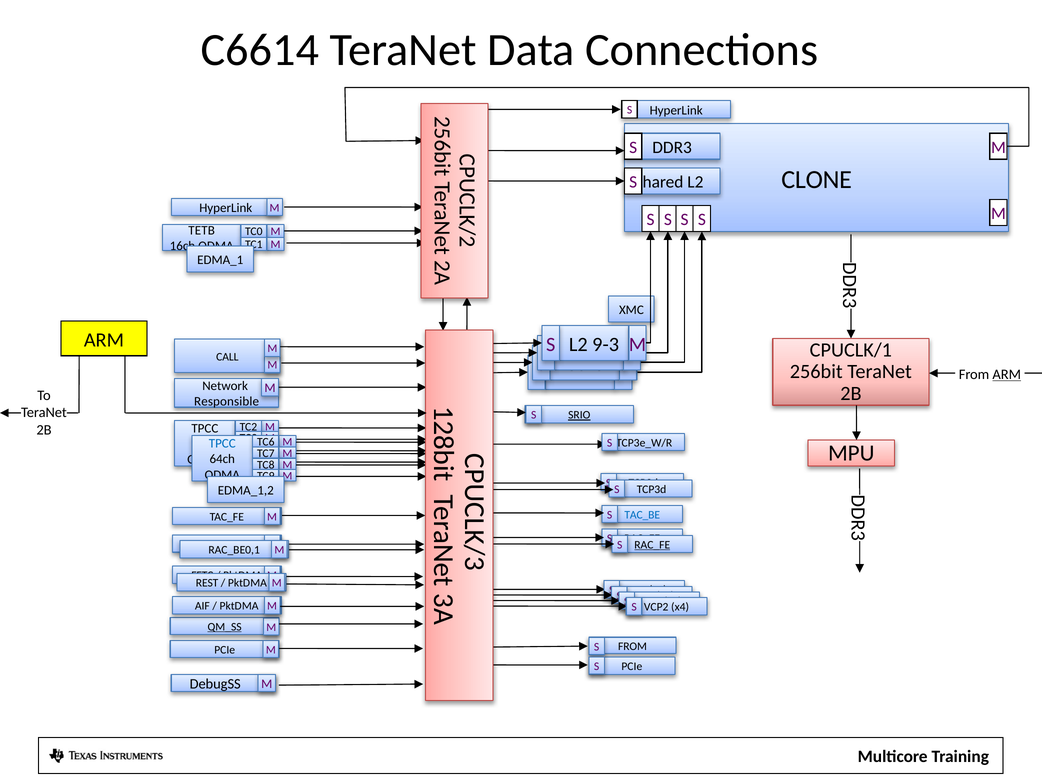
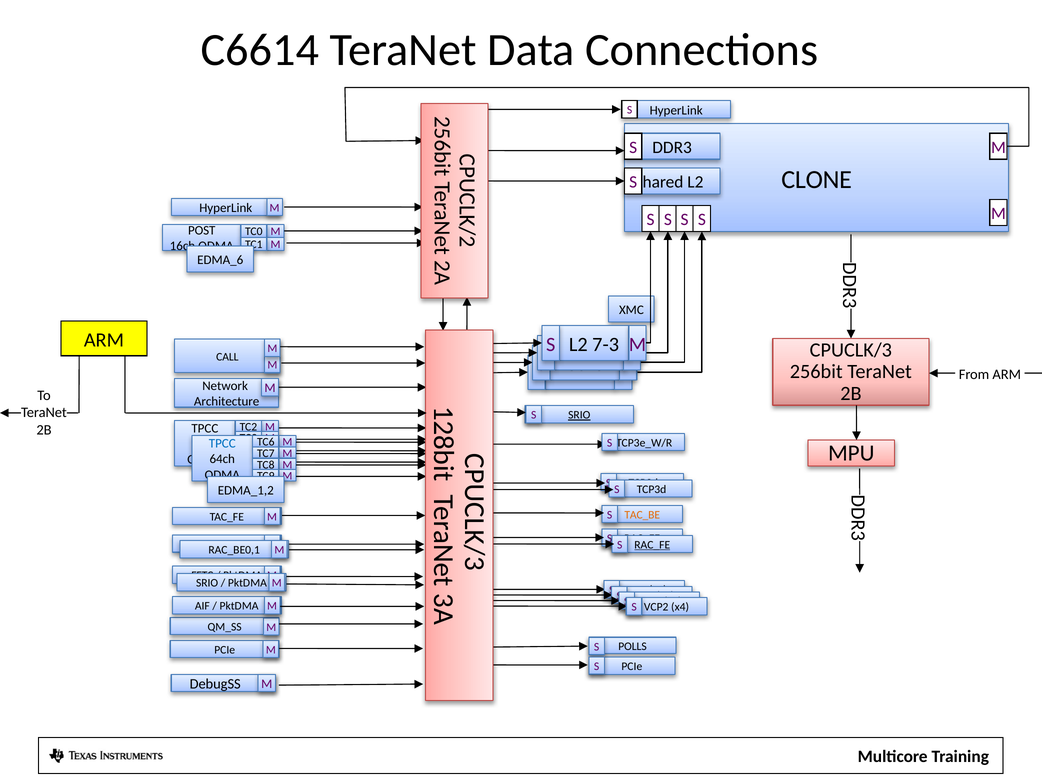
TETB: TETB -> POST
EDMA_1: EDMA_1 -> EDMA_6
9-3: 9-3 -> 7-3
CPUCLK/1: CPUCLK/1 -> CPUCLK/3
ARM at (1007, 375) underline: present -> none
Responsible: Responsible -> Architecture
TAC_BE colour: blue -> orange
REST at (207, 583): REST -> SRIO
QM_SS underline: present -> none
FROM at (633, 647): FROM -> POLLS
